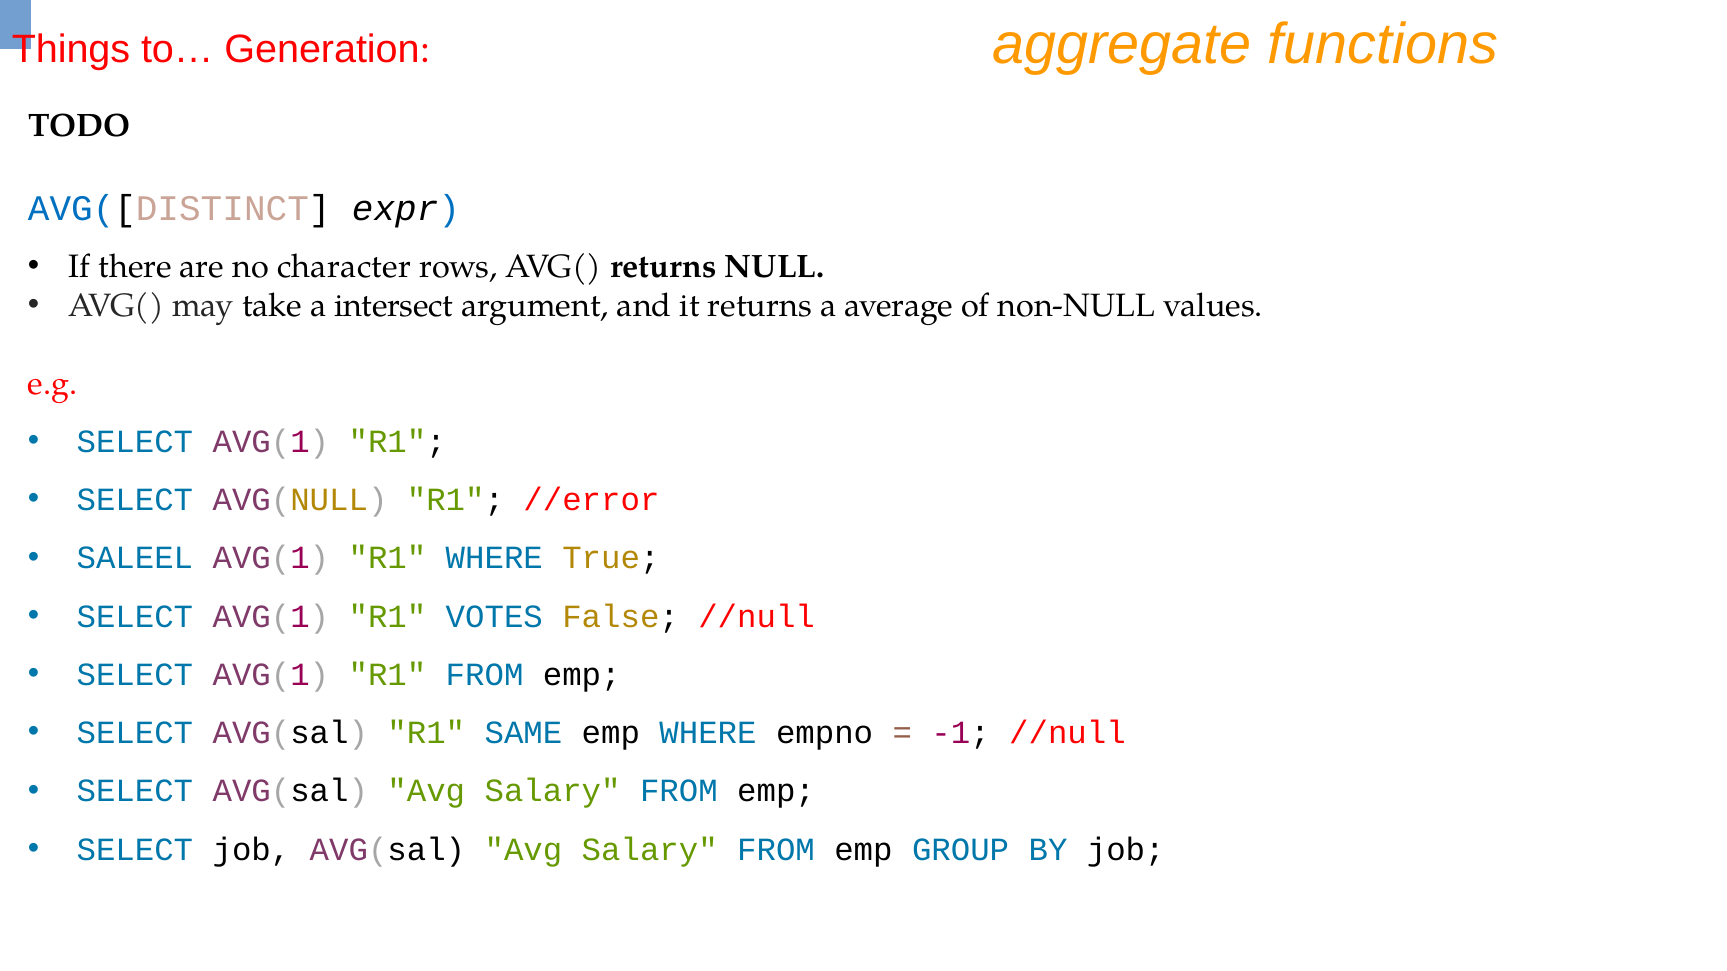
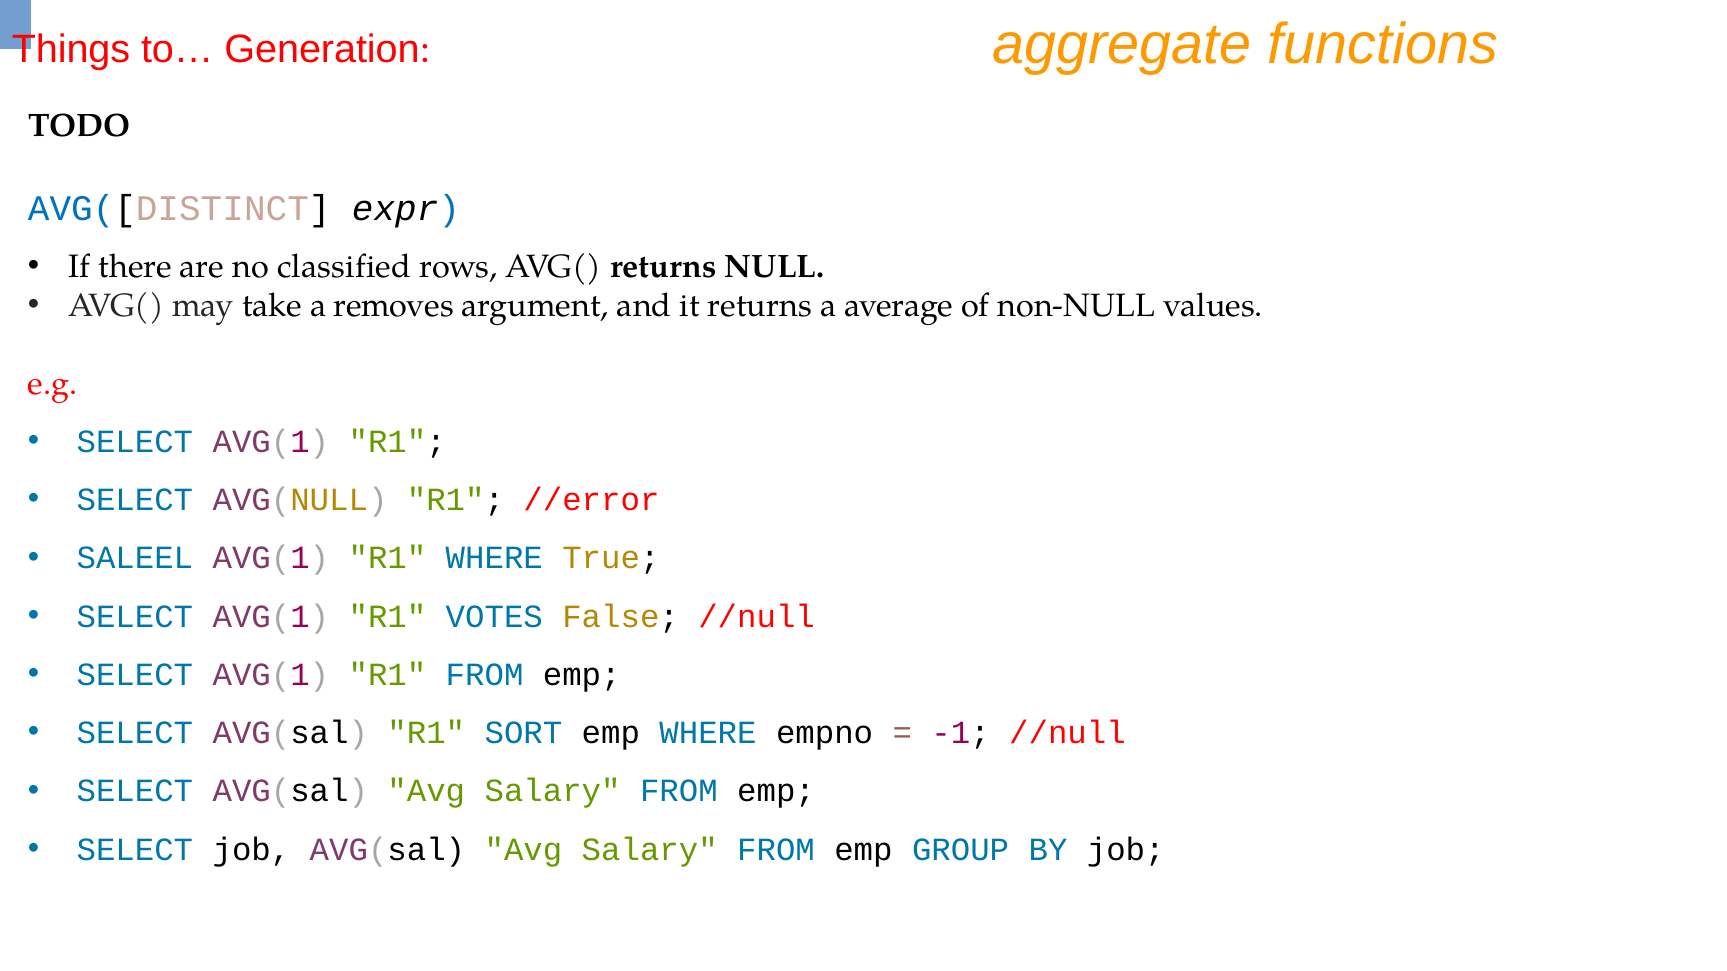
character: character -> classified
intersect: intersect -> removes
SAME: SAME -> SORT
